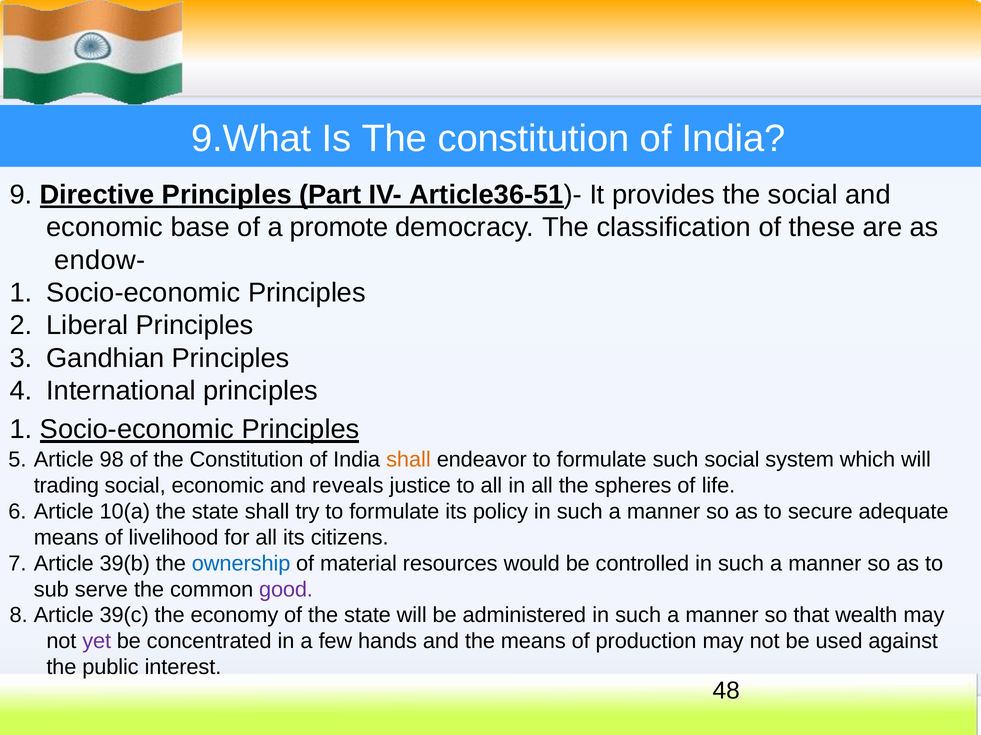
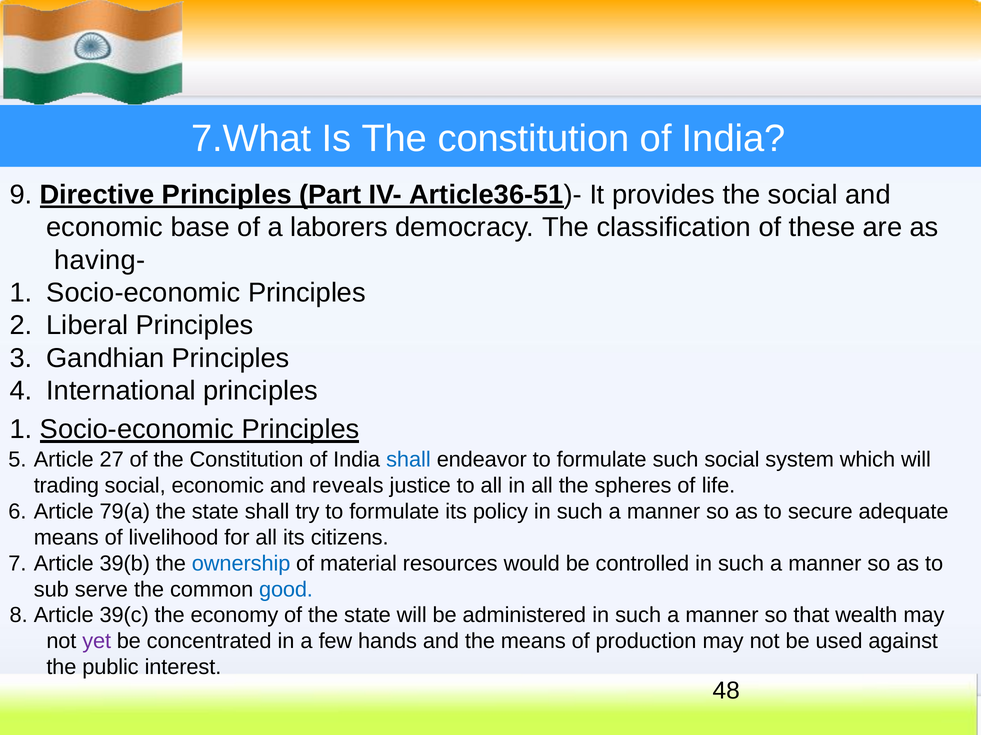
9.What: 9.What -> 7.What
promote: promote -> laborers
endow-: endow- -> having-
98: 98 -> 27
shall at (408, 460) colour: orange -> blue
10(a: 10(a -> 79(a
good colour: purple -> blue
